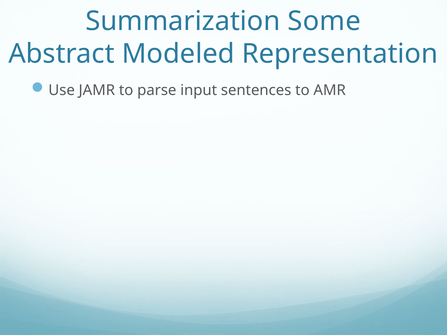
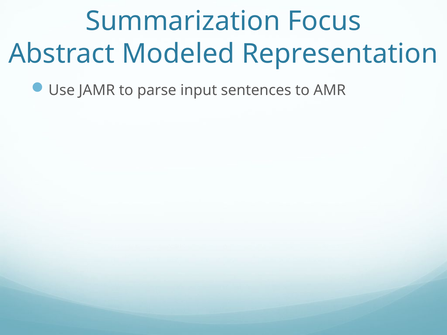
Some: Some -> Focus
